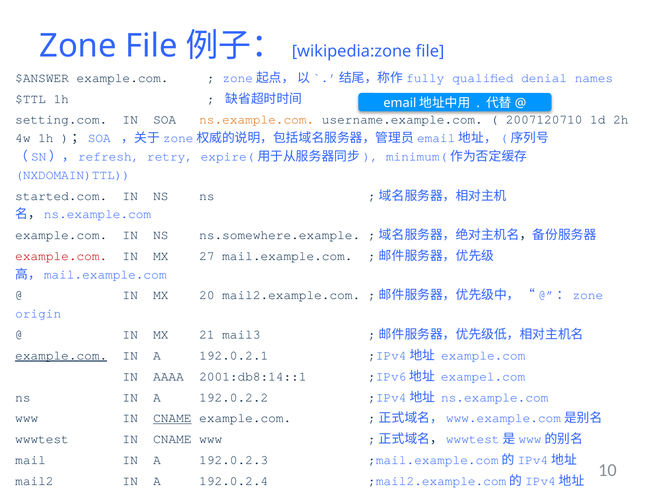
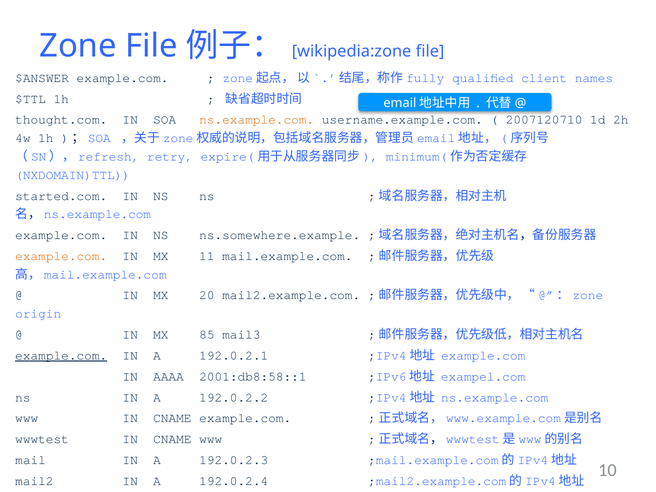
denial: denial -> client
setting.com: setting.com -> thought.com
example.com at (61, 256) colour: red -> orange
27: 27 -> 11
21: 21 -> 85
2001:db8:14::1: 2001:db8:14::1 -> 2001:db8:58::1
CNAME at (172, 418) underline: present -> none
